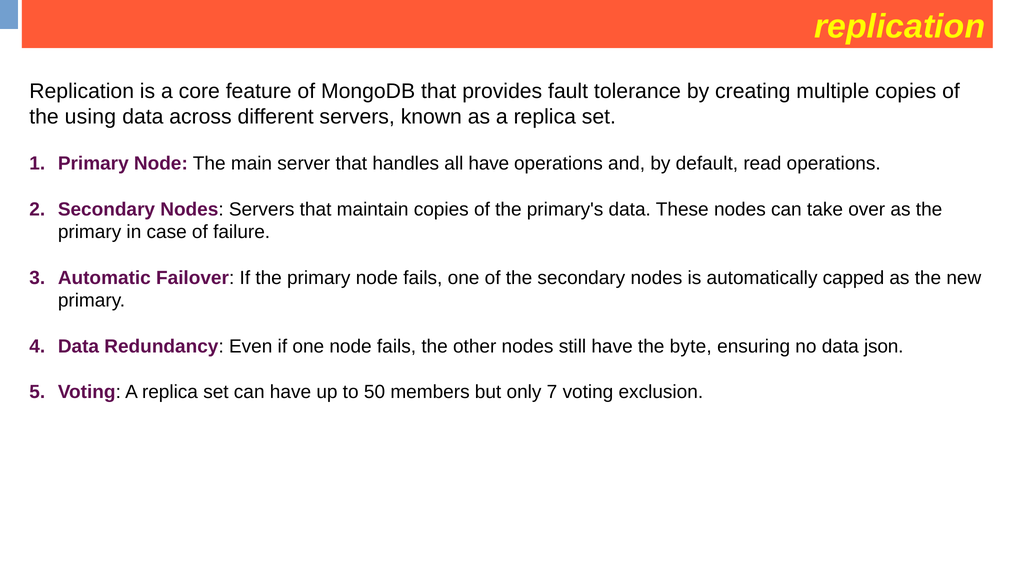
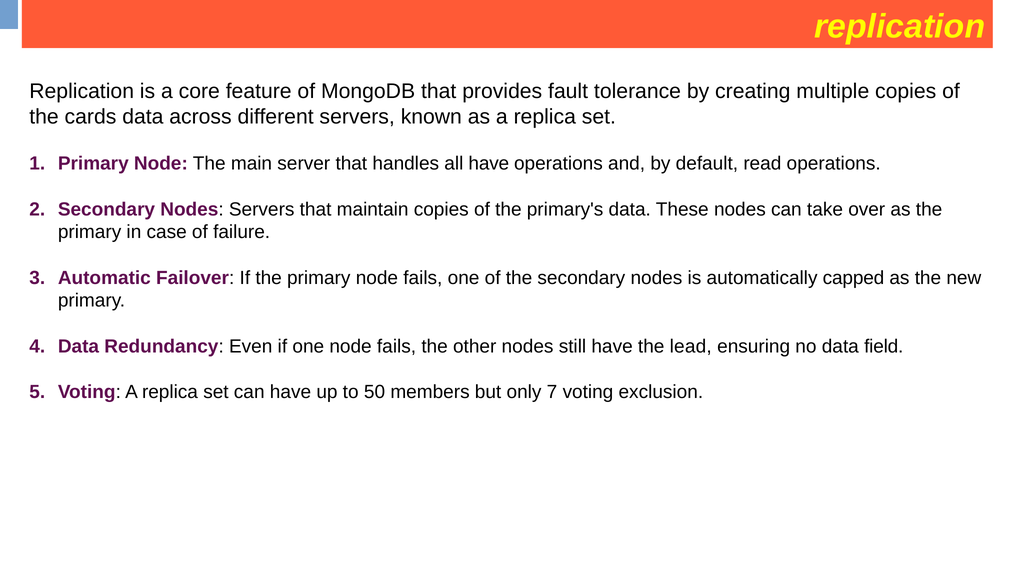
using: using -> cards
byte: byte -> lead
json: json -> field
